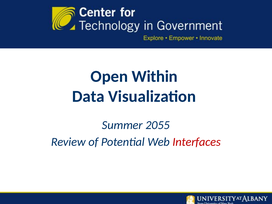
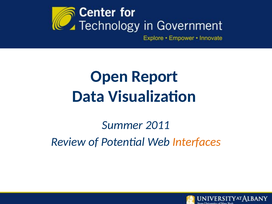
Within: Within -> Report
2055: 2055 -> 2011
Interfaces colour: red -> orange
